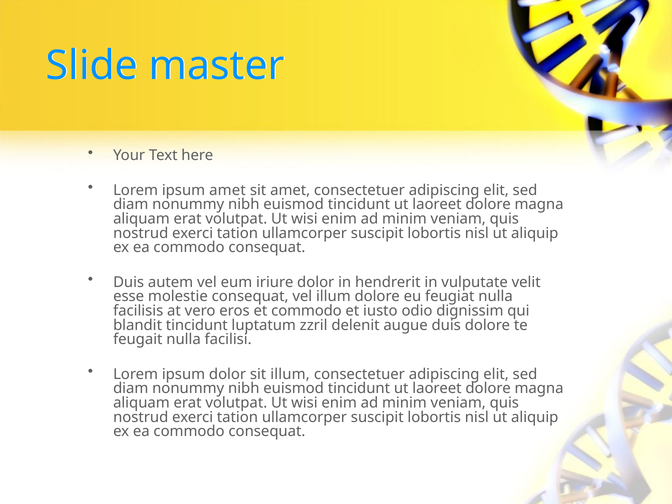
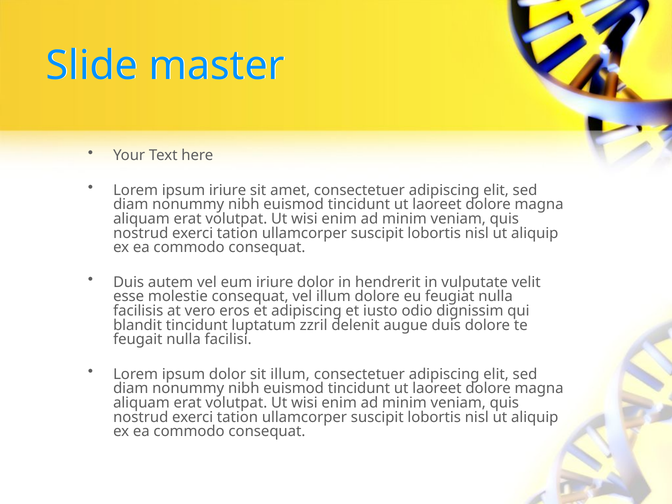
ipsum amet: amet -> iriure
et commodo: commodo -> adipiscing
